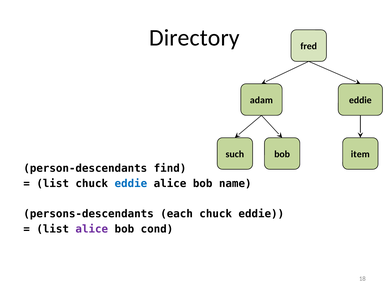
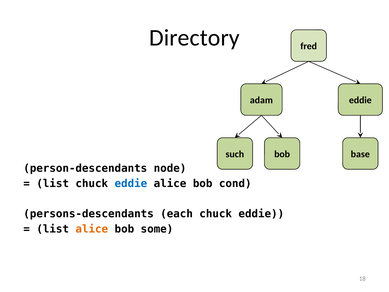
item: item -> base
find: find -> node
name: name -> cond
alice at (92, 229) colour: purple -> orange
cond: cond -> some
